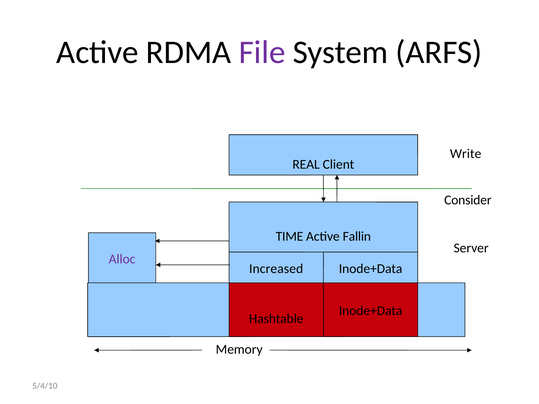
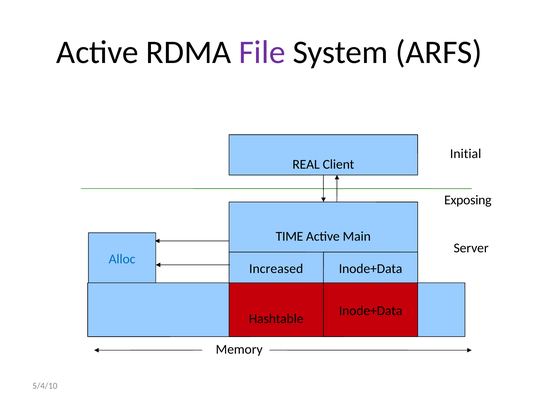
Write: Write -> Initial
Consider: Consider -> Exposing
Fallin: Fallin -> Main
Alloc colour: purple -> blue
